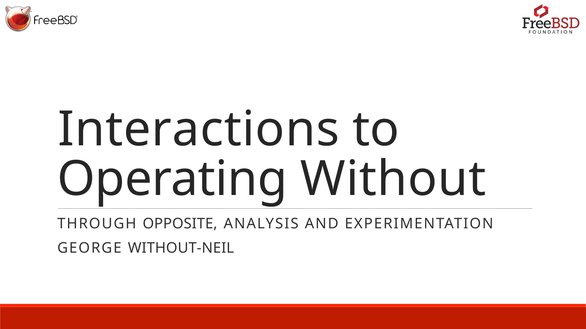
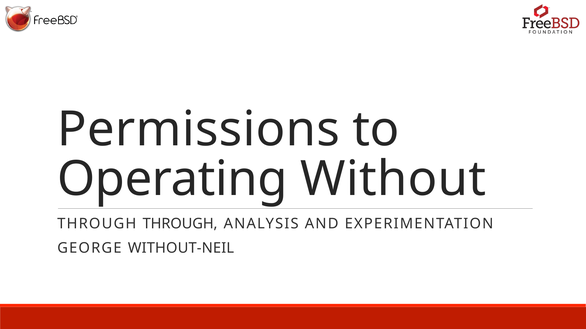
Interactions: Interactions -> Permissions
THROUGH OPPOSITE: OPPOSITE -> THROUGH
